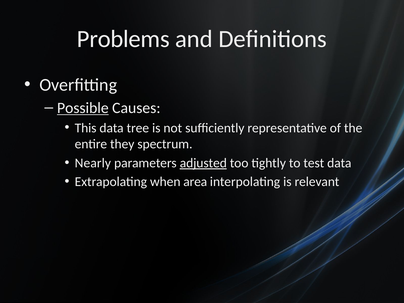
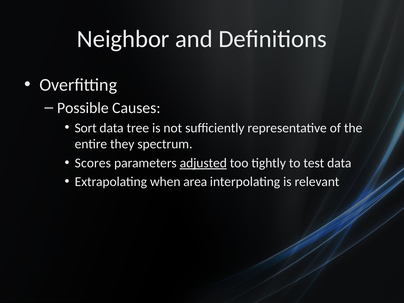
Problems: Problems -> Neighbor
Possible underline: present -> none
This: This -> Sort
Nearly: Nearly -> Scores
